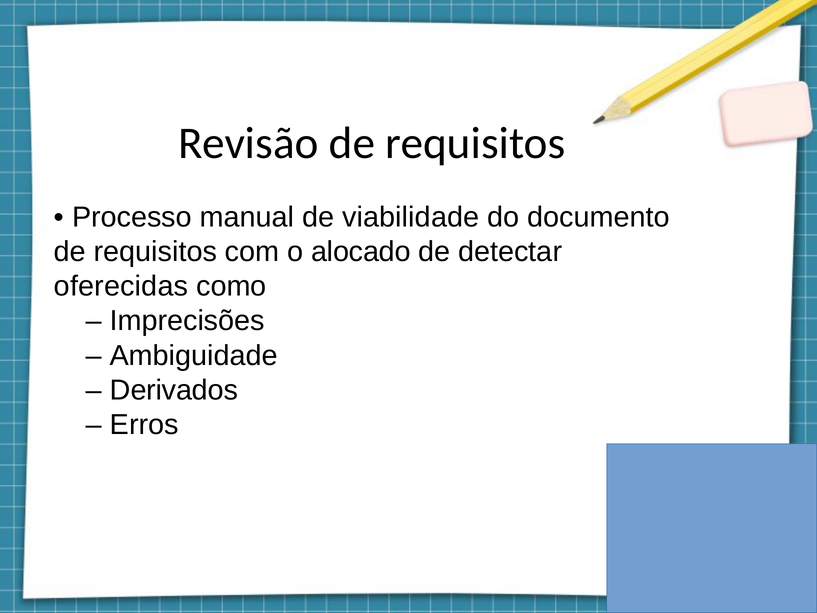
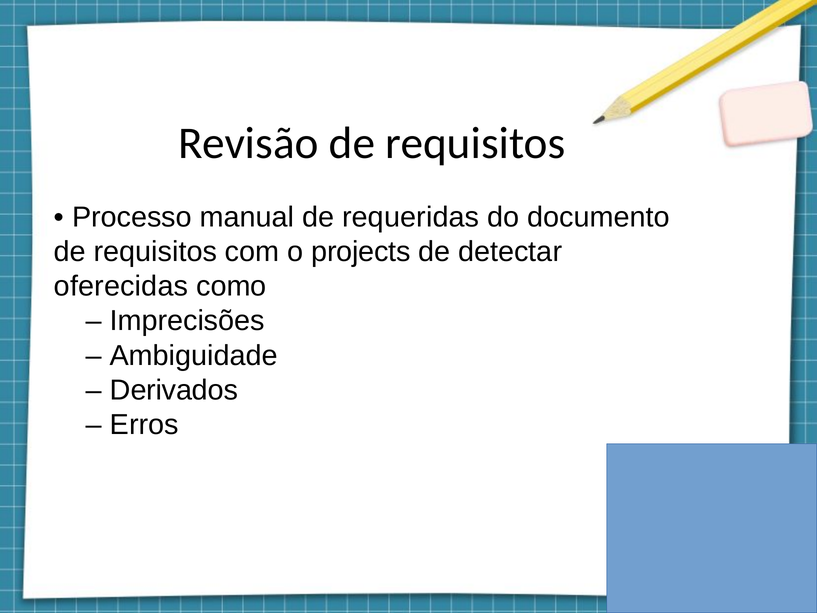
viabilidade: viabilidade -> requeridas
alocado: alocado -> projects
